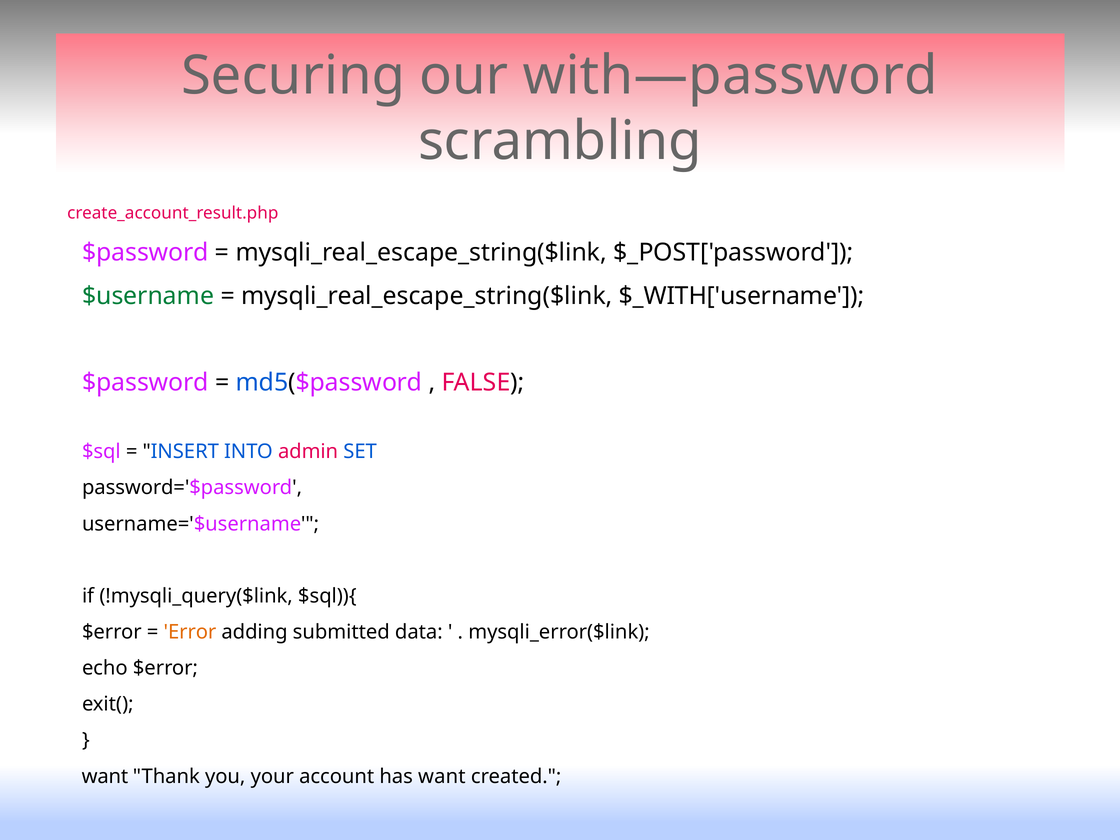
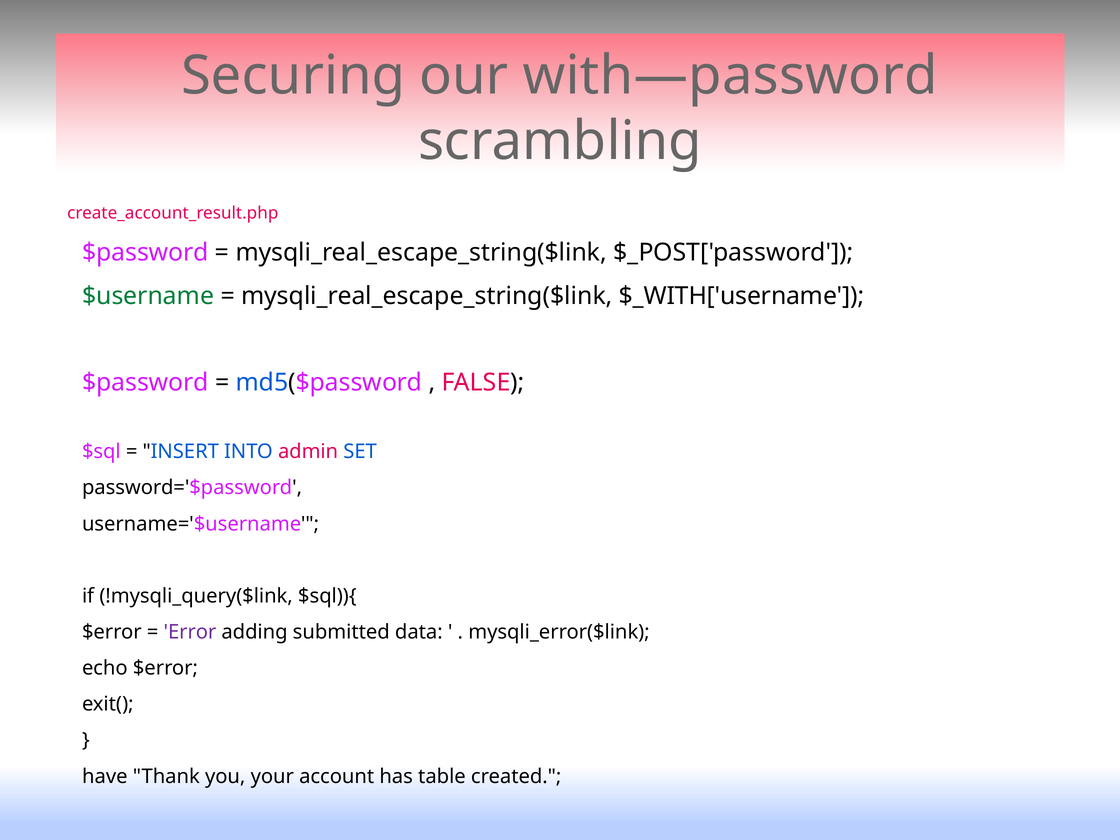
Error colour: orange -> purple
want at (105, 776): want -> have
has want: want -> table
